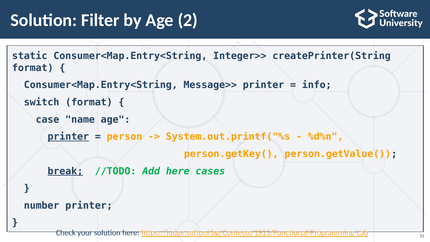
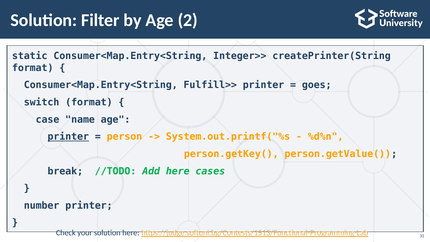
Message>>: Message>> -> Fulfill>>
info: info -> goes
break underline: present -> none
